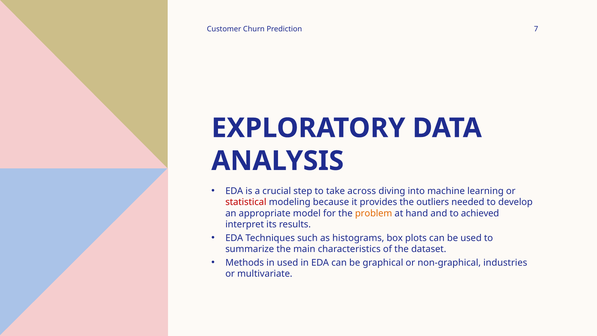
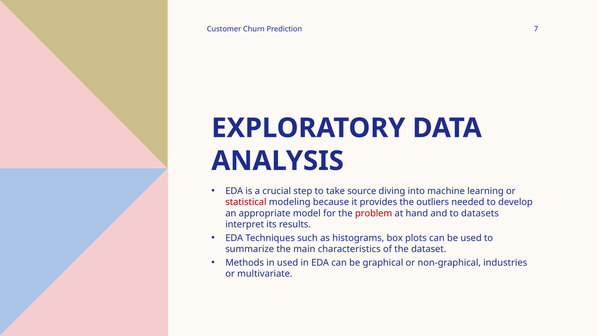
across: across -> source
problem colour: orange -> red
achieved: achieved -> datasets
